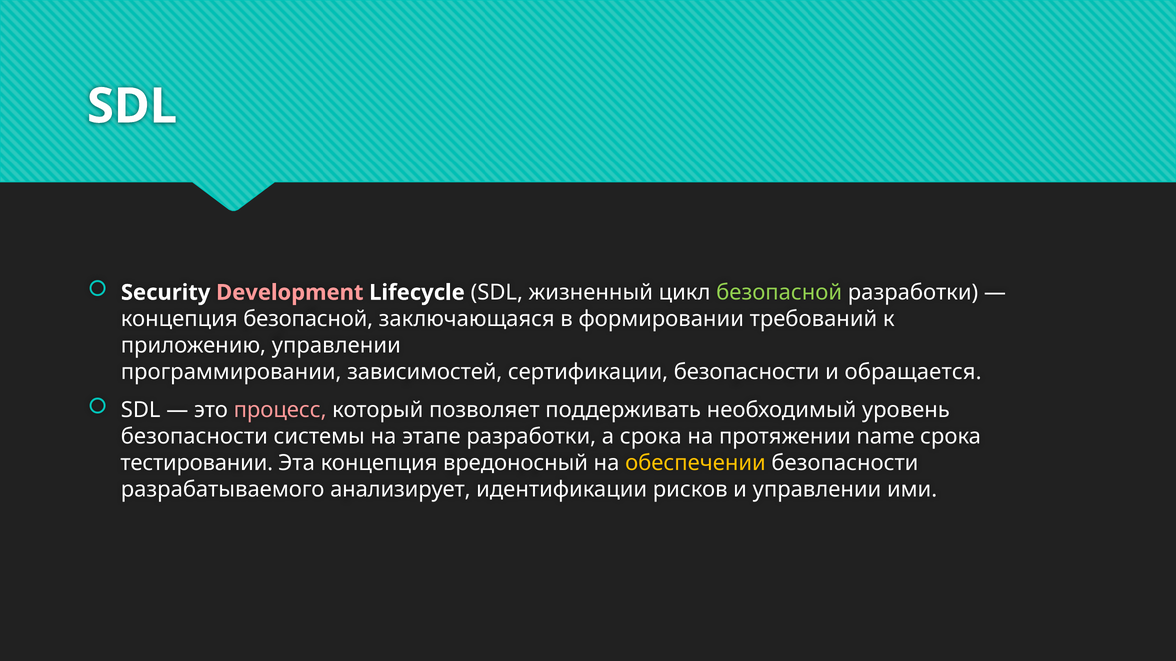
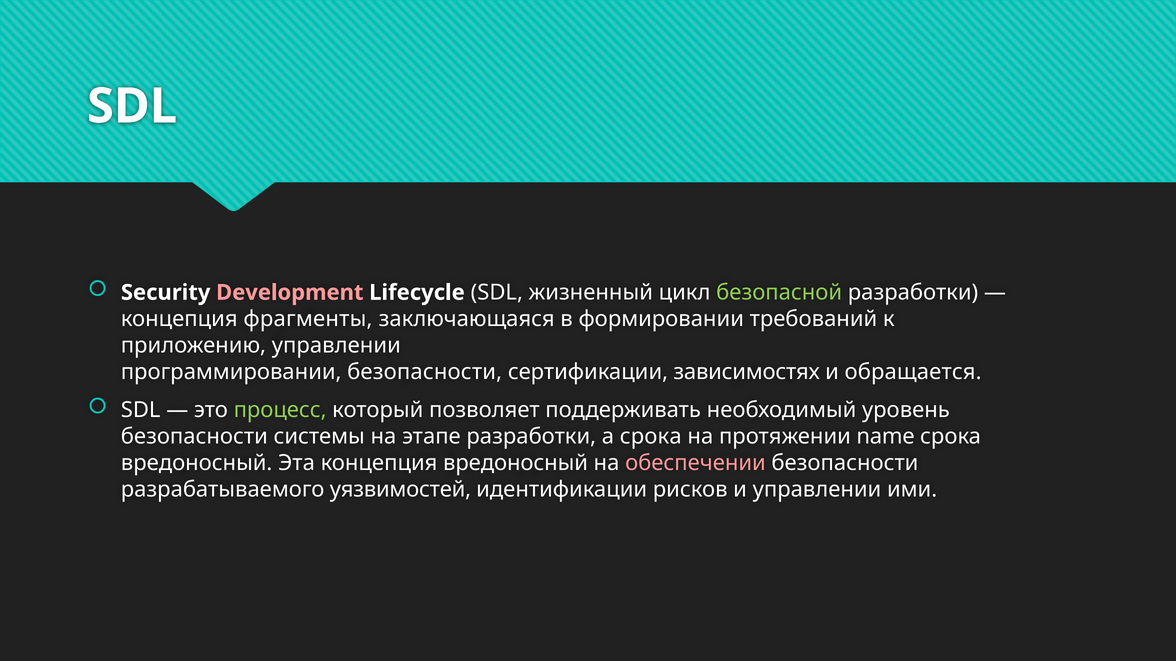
концепция безопасной: безопасной -> фрагменты
программировании зависимостей: зависимостей -> безопасности
сертификации безопасности: безопасности -> зависимостях
процесс colour: pink -> light green
тестировании at (197, 463): тестировании -> вредоносный
обеспечении colour: yellow -> pink
анализирует: анализирует -> уязвимостей
